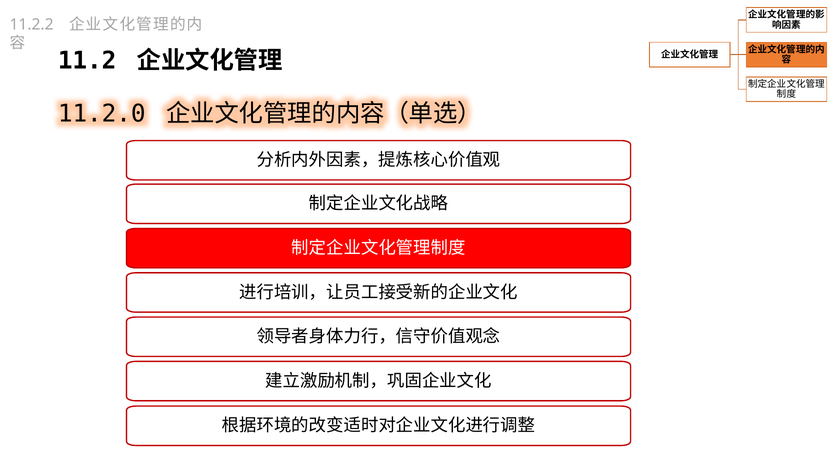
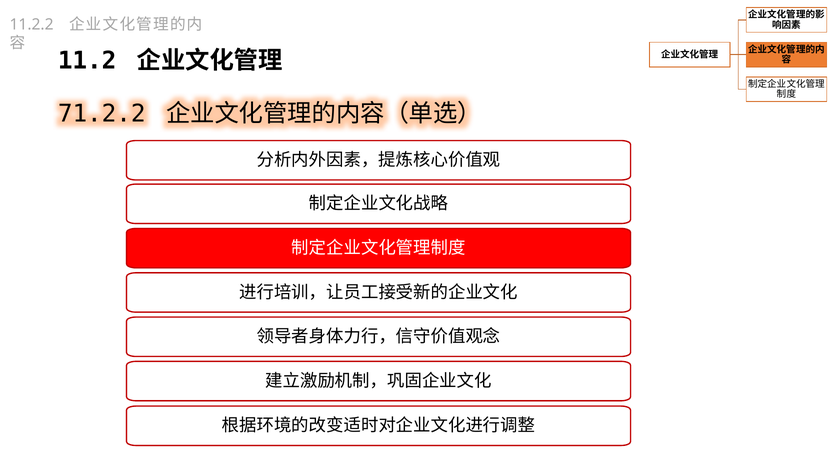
11.2.0: 11.2.0 -> 71.2.2
